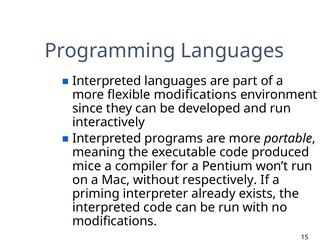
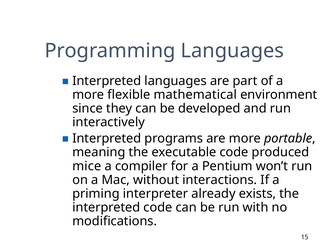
flexible modifications: modifications -> mathematical
respectively: respectively -> interactions
